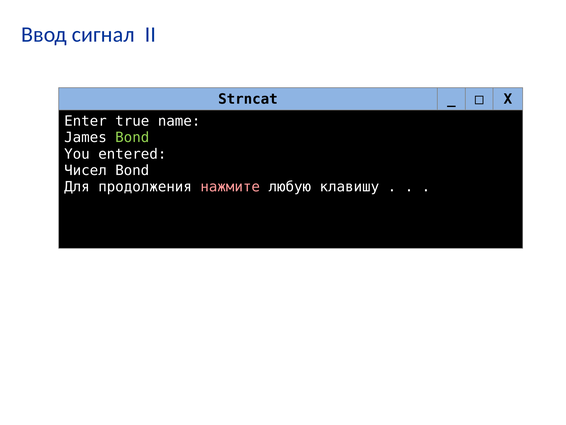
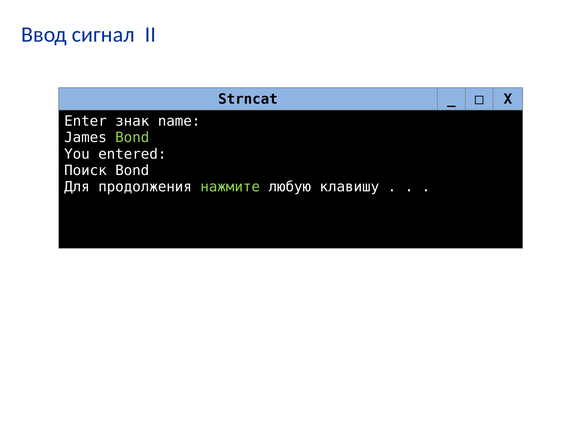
true: true -> знак
Чисел: Чисел -> Поиск
нажмите colour: pink -> light green
